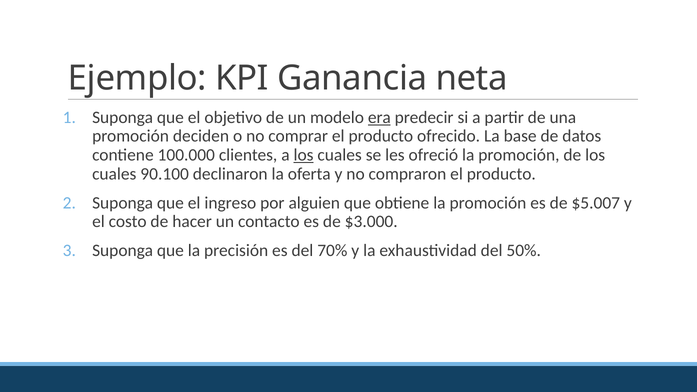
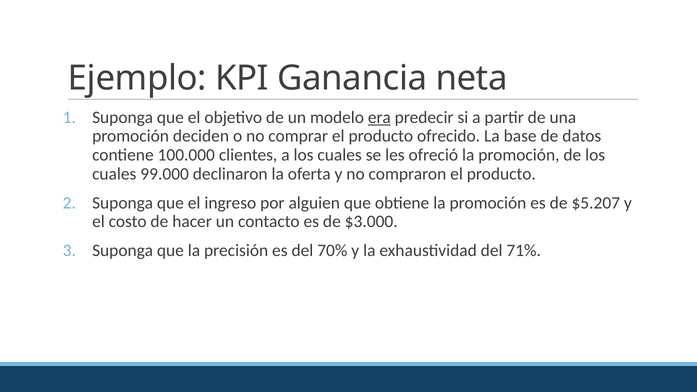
los at (304, 155) underline: present -> none
90.100: 90.100 -> 99.000
$5.007: $5.007 -> $5.207
50%: 50% -> 71%
